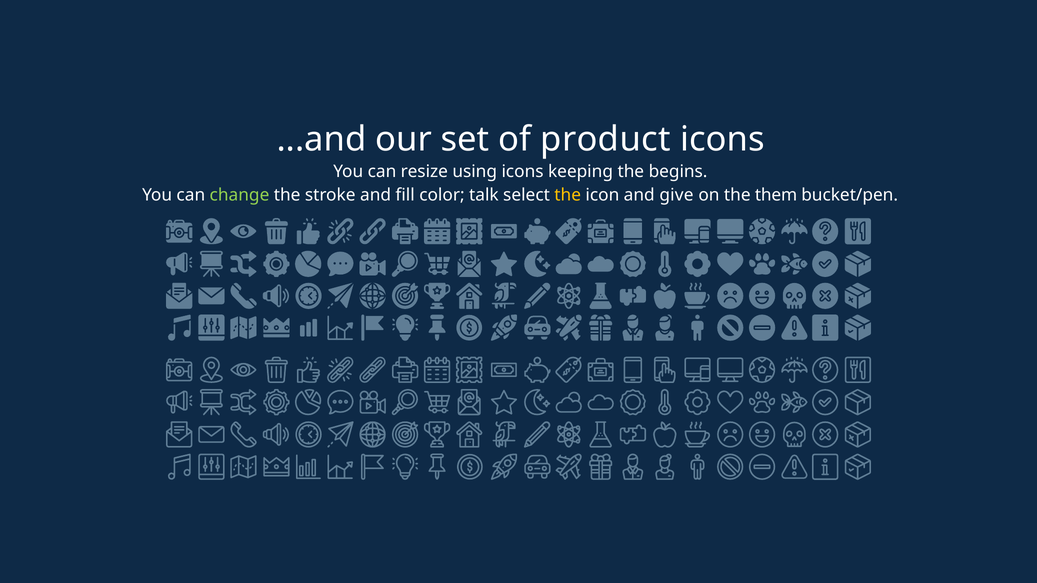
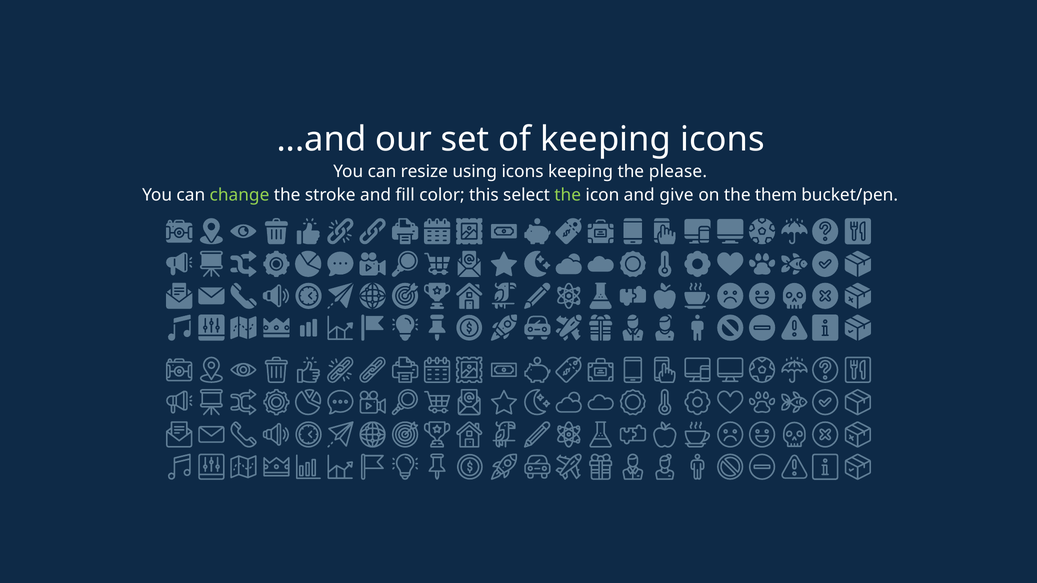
of product: product -> keeping
begins: begins -> please
talk: talk -> this
the at (568, 195) colour: yellow -> light green
